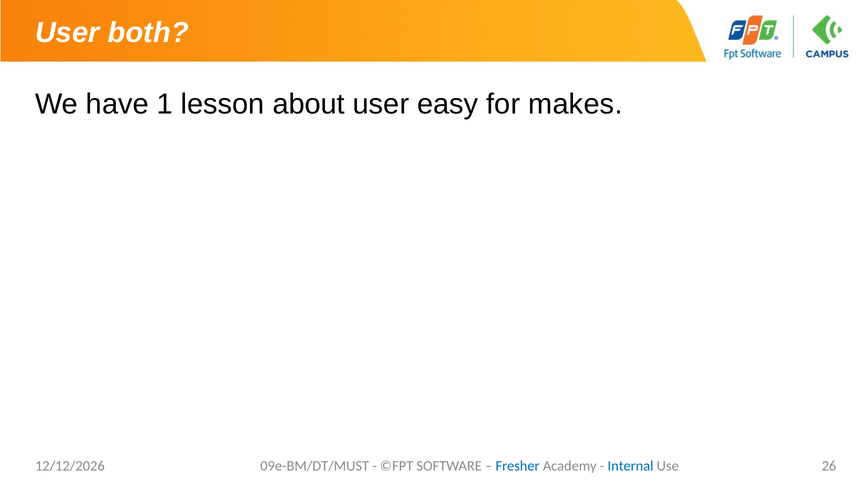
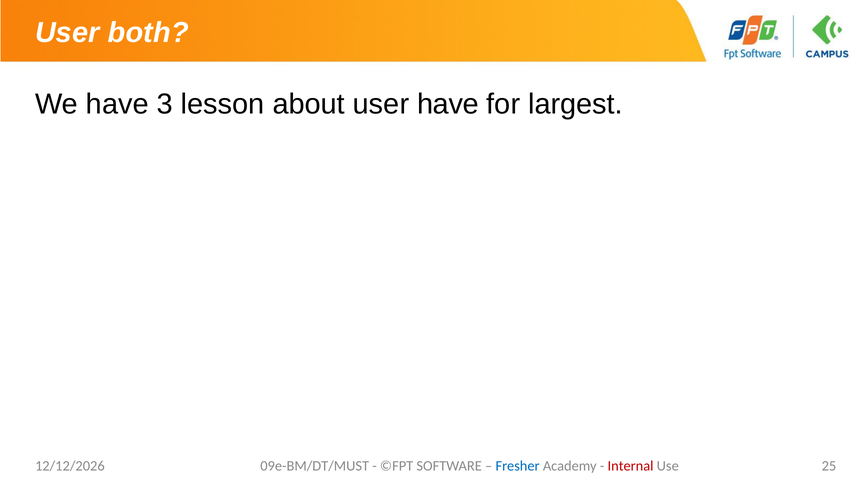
1: 1 -> 3
user easy: easy -> have
makes: makes -> largest
Internal colour: blue -> red
26: 26 -> 25
